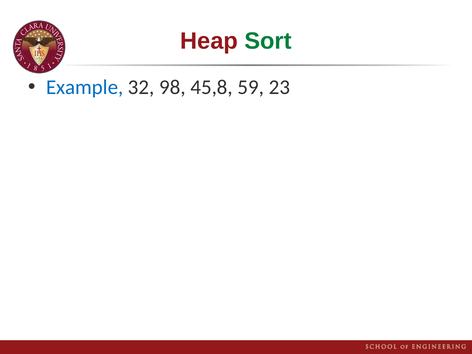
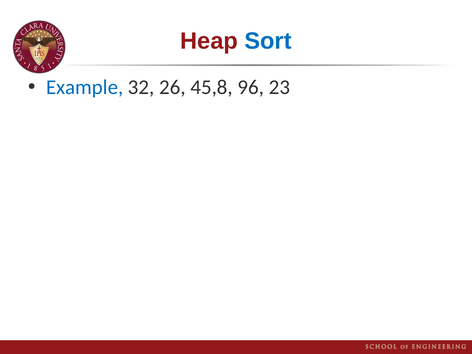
Sort colour: green -> blue
98: 98 -> 26
59: 59 -> 96
